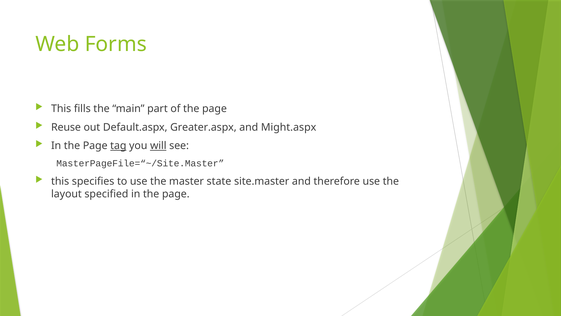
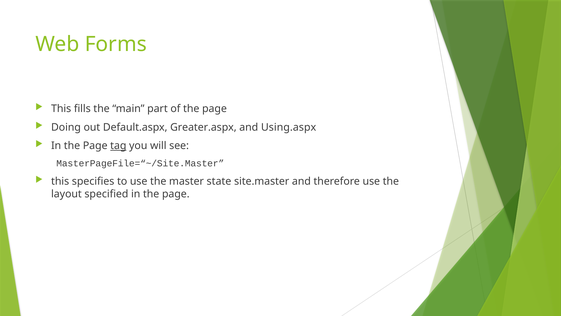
Reuse: Reuse -> Doing
Might.aspx: Might.aspx -> Using.aspx
will underline: present -> none
